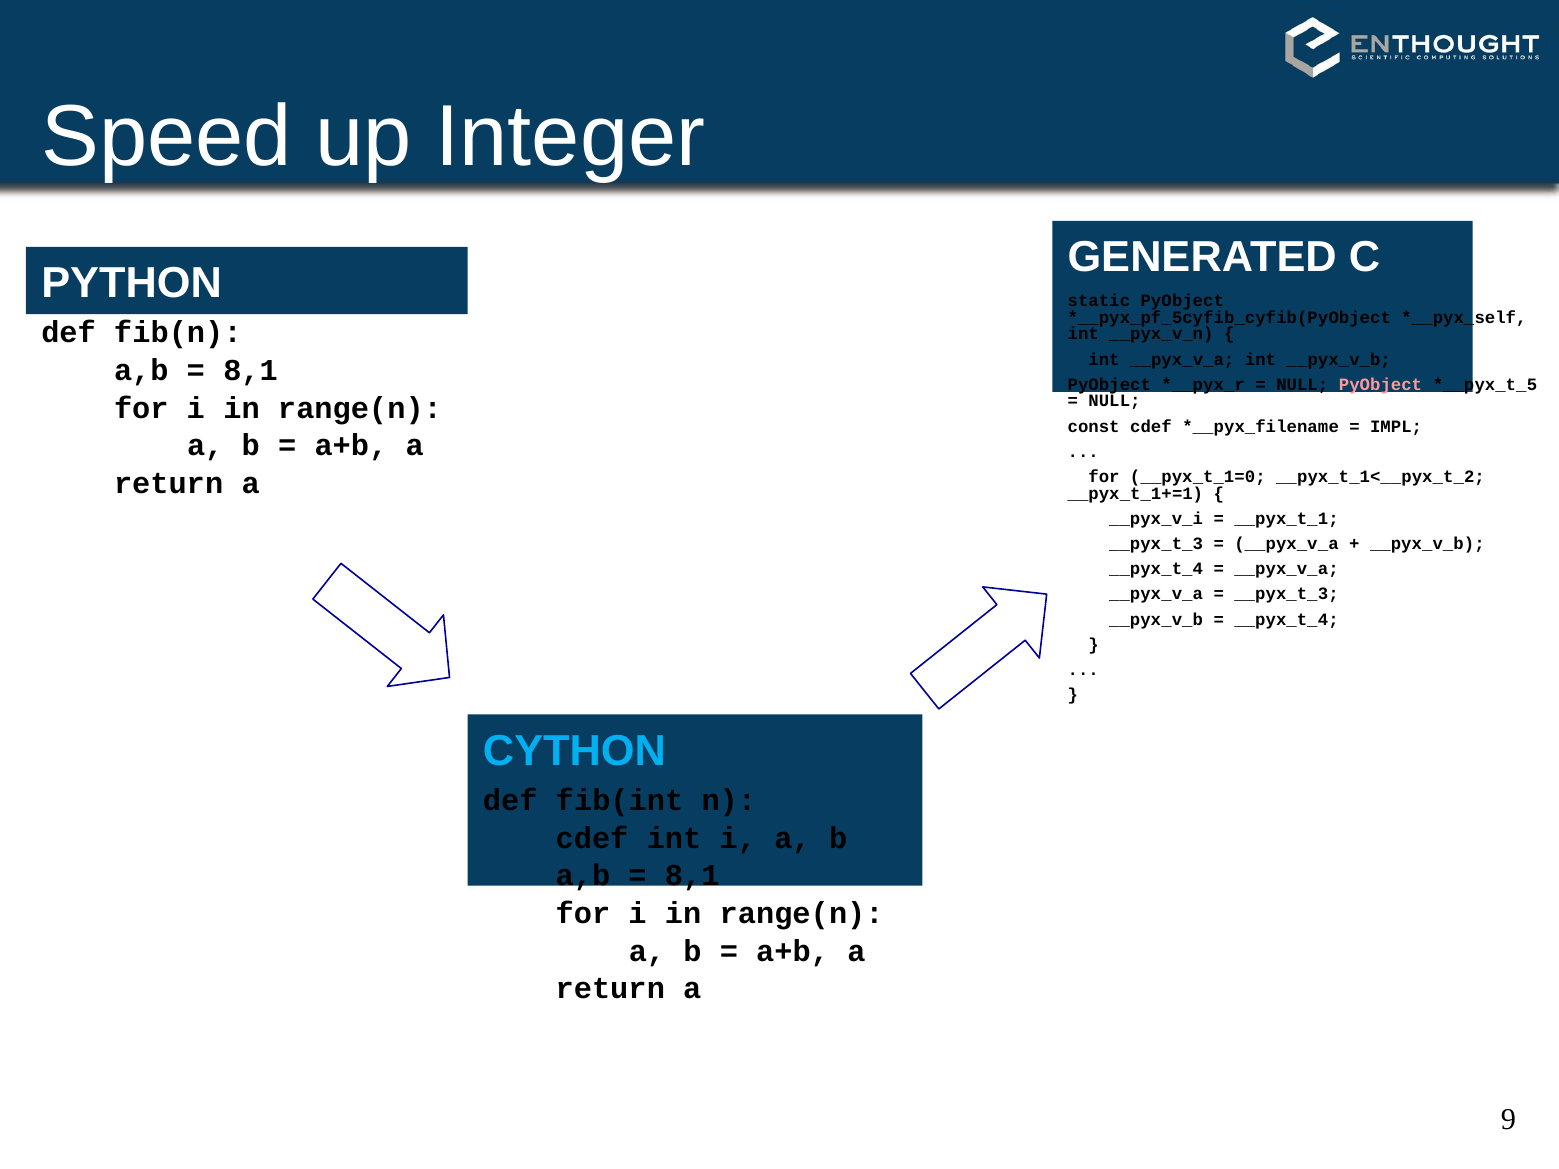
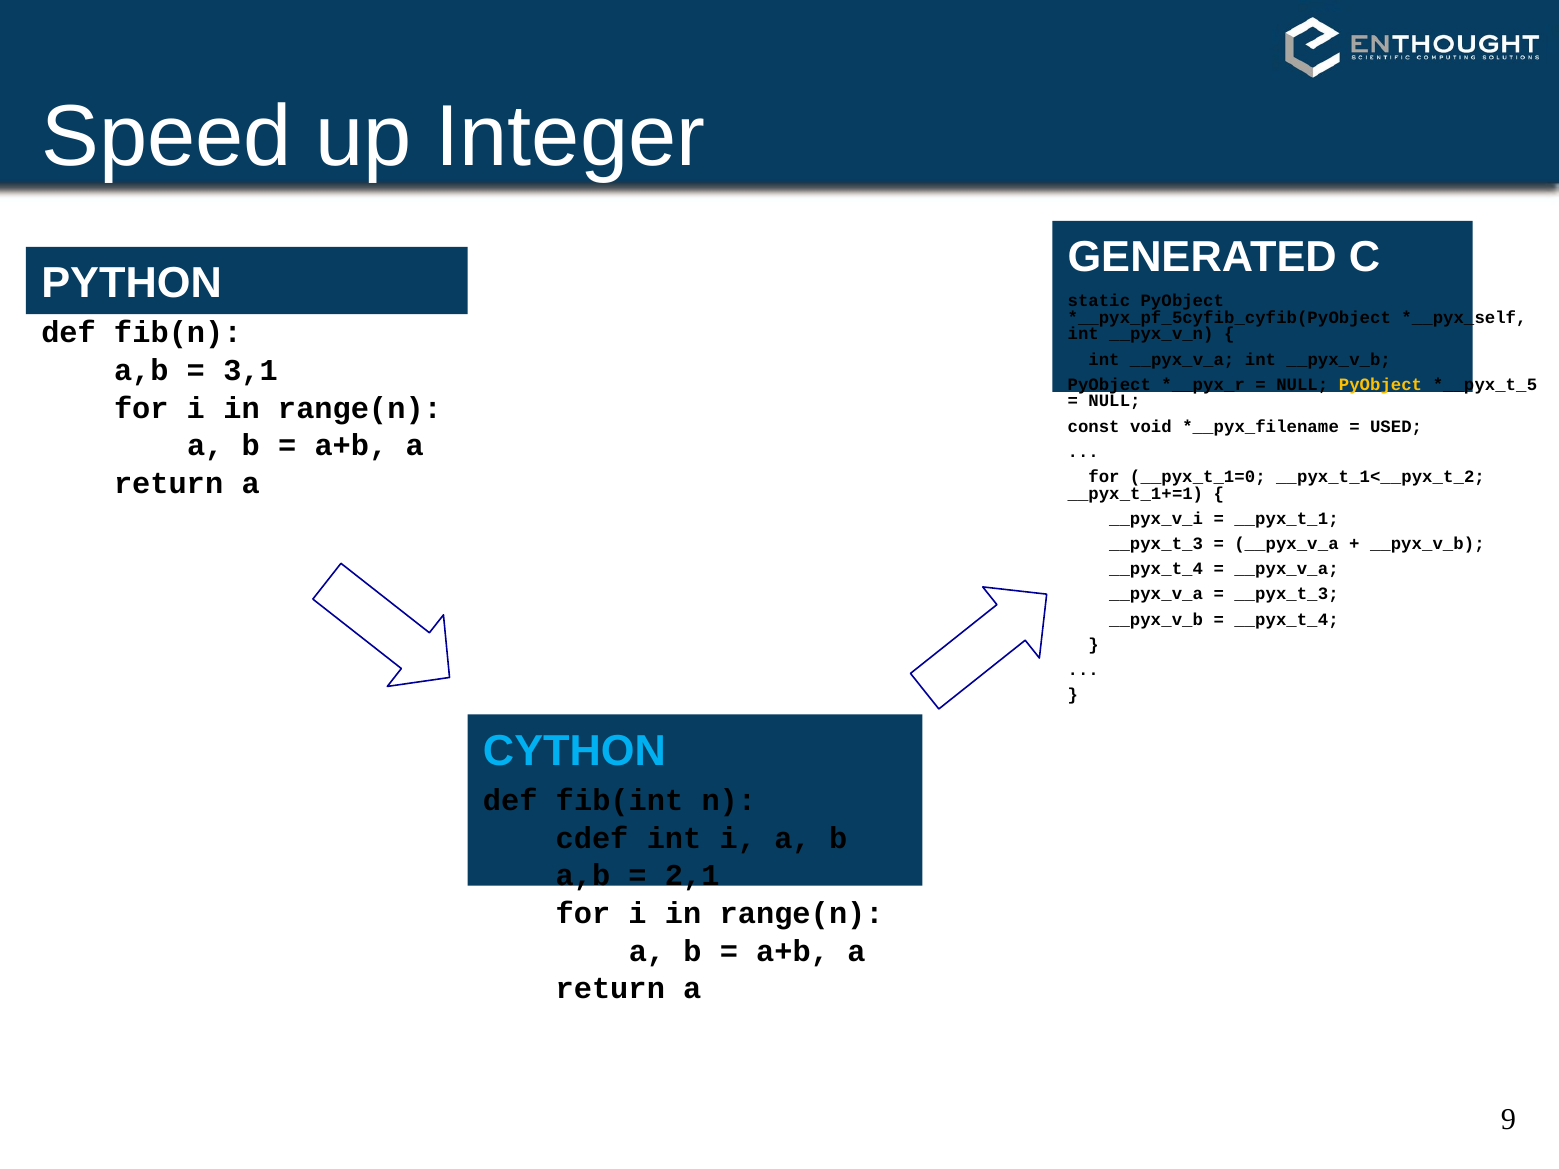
8,1 at (251, 370): 8,1 -> 3,1
PyObject at (1381, 385) colour: pink -> yellow
const cdef: cdef -> void
IMPL: IMPL -> USED
8,1 at (692, 876): 8,1 -> 2,1
